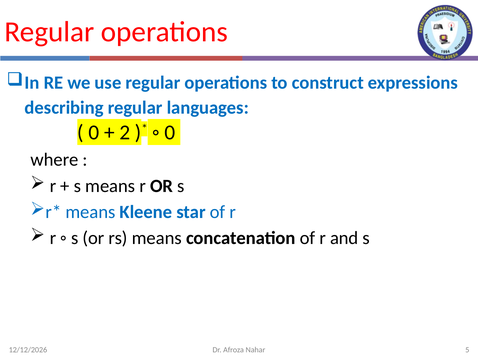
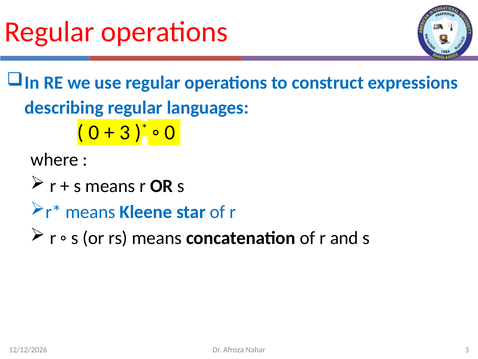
2: 2 -> 3
